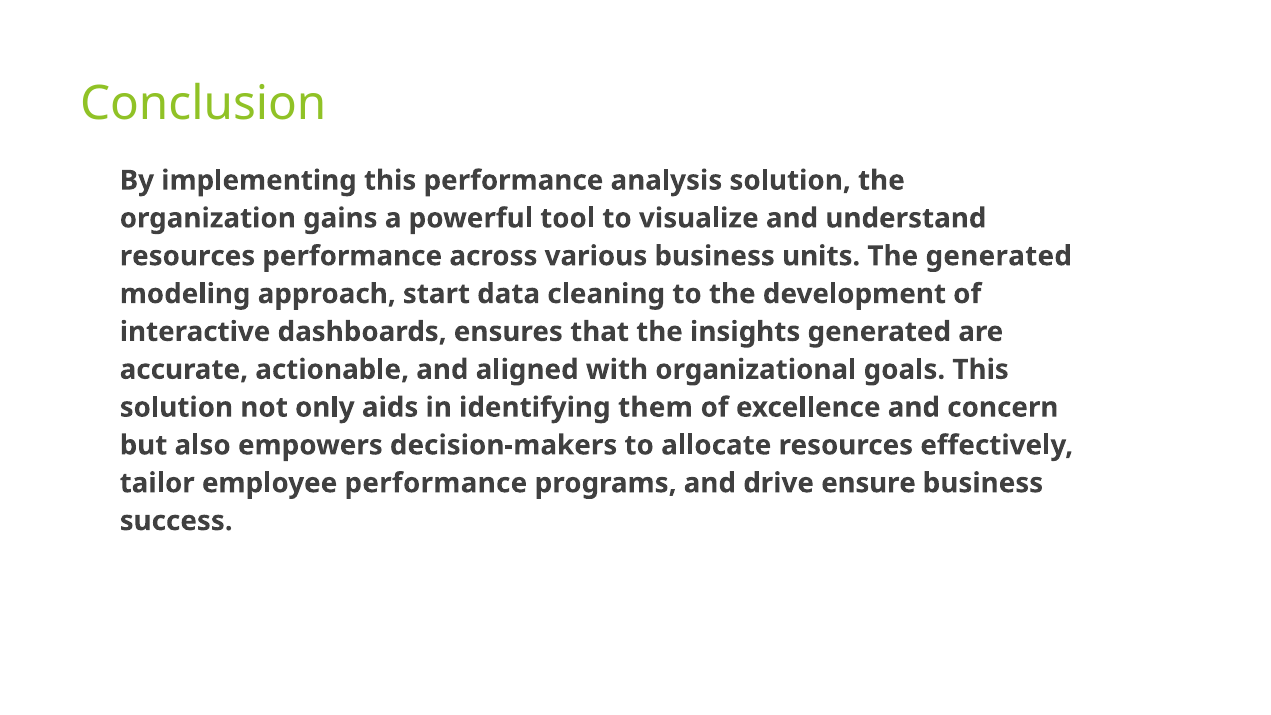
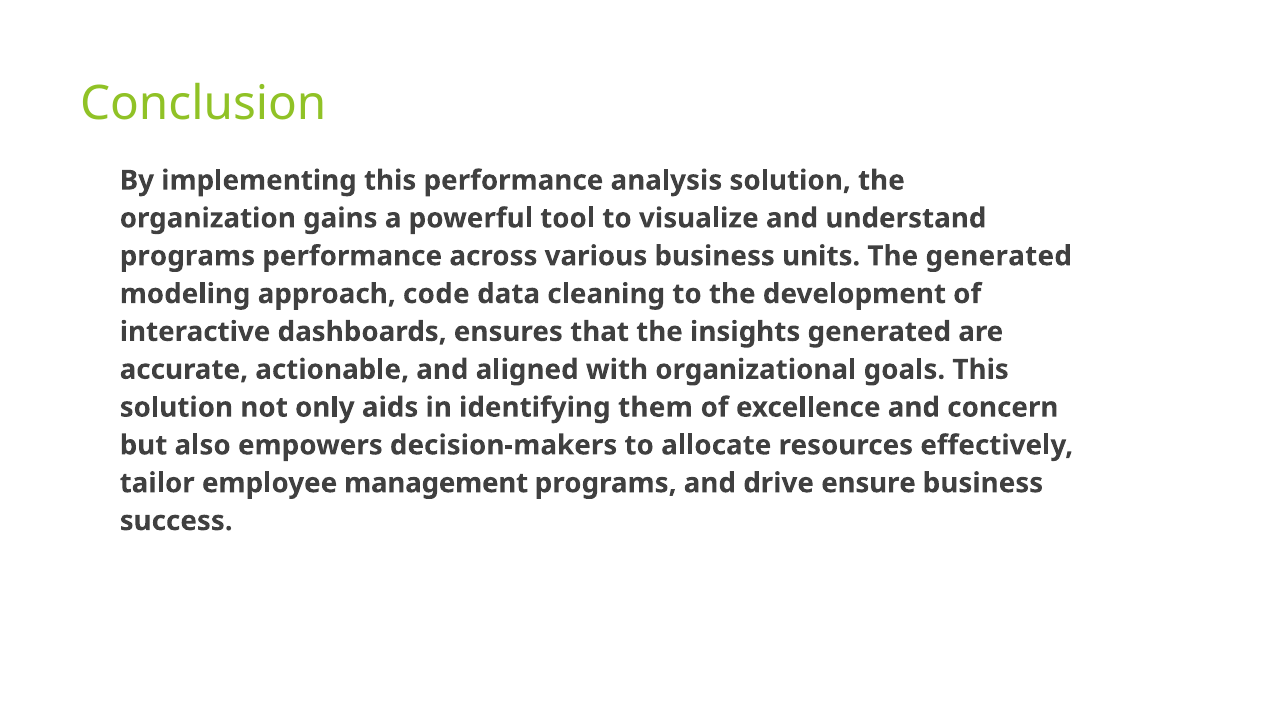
resources at (187, 256): resources -> programs
start: start -> code
employee performance: performance -> management
